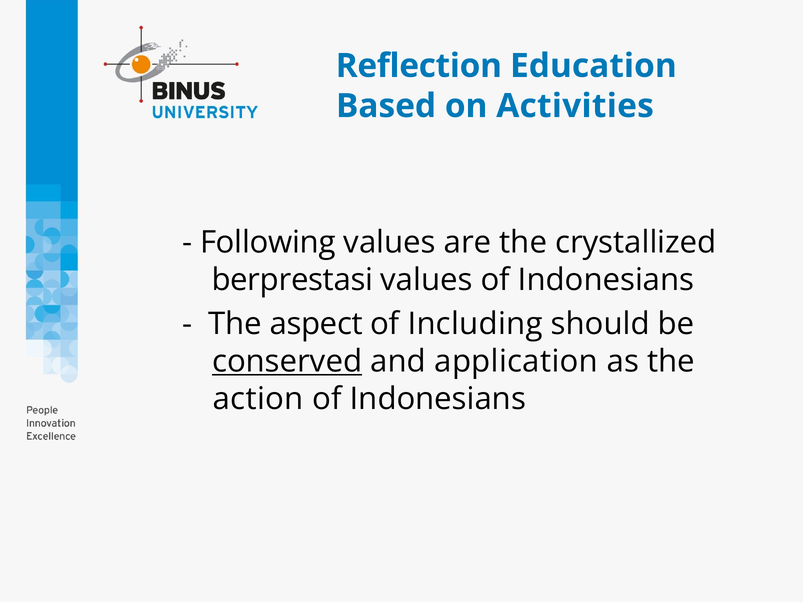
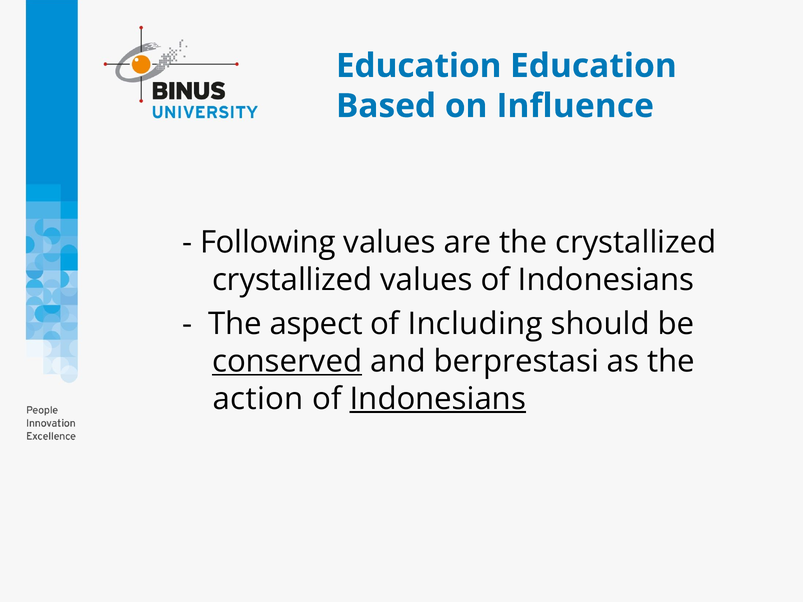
Reflection at (419, 66): Reflection -> Education
Activities: Activities -> Influence
berprestasi at (292, 280): berprestasi -> crystallized
application: application -> berprestasi
Indonesians at (438, 399) underline: none -> present
